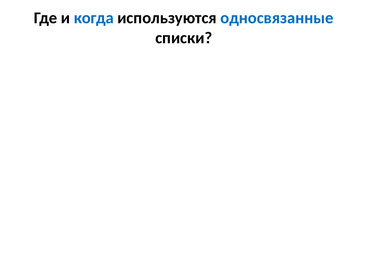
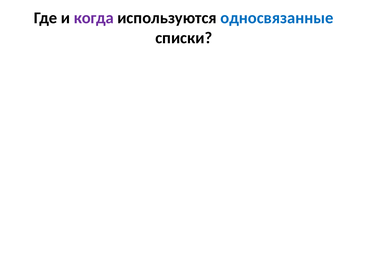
когда colour: blue -> purple
